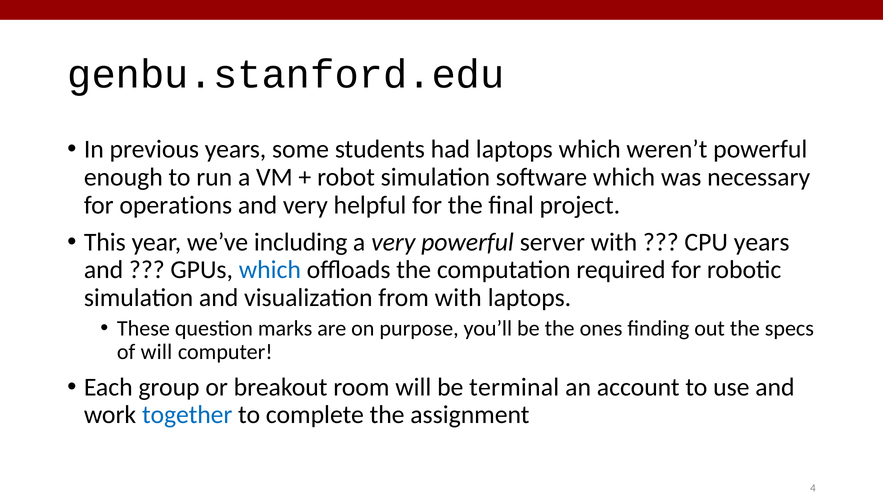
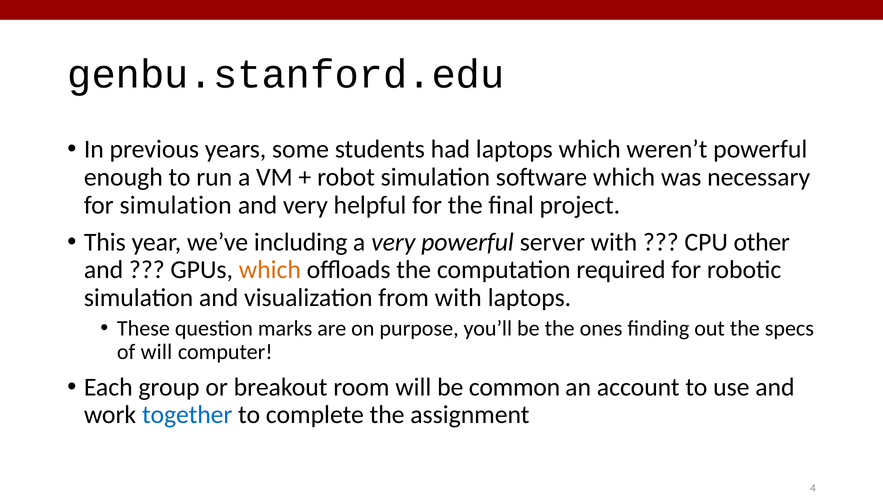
for operations: operations -> simulation
CPU years: years -> other
which at (270, 270) colour: blue -> orange
terminal: terminal -> common
